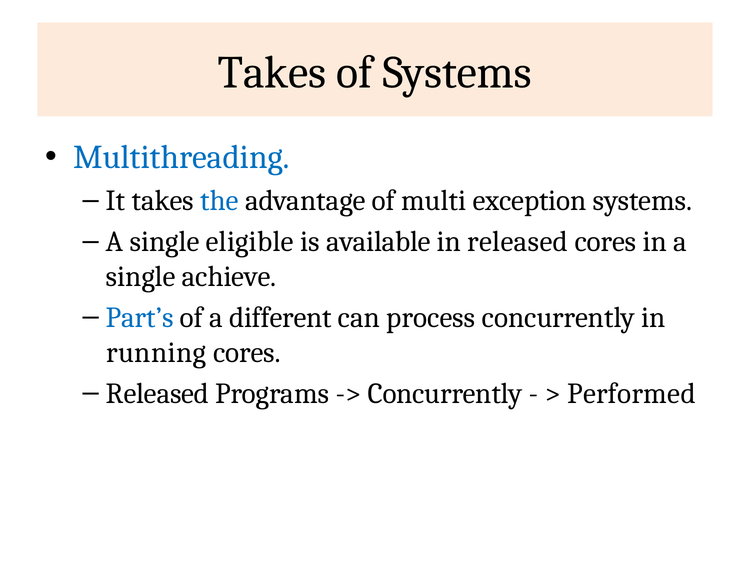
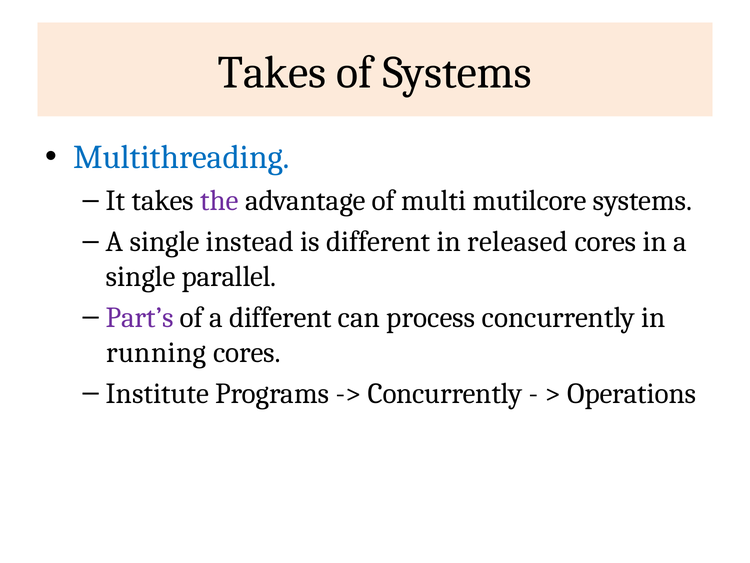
the colour: blue -> purple
exception: exception -> mutilcore
eligible: eligible -> instead
is available: available -> different
achieve: achieve -> parallel
Part’s colour: blue -> purple
Released at (158, 393): Released -> Institute
Performed: Performed -> Operations
